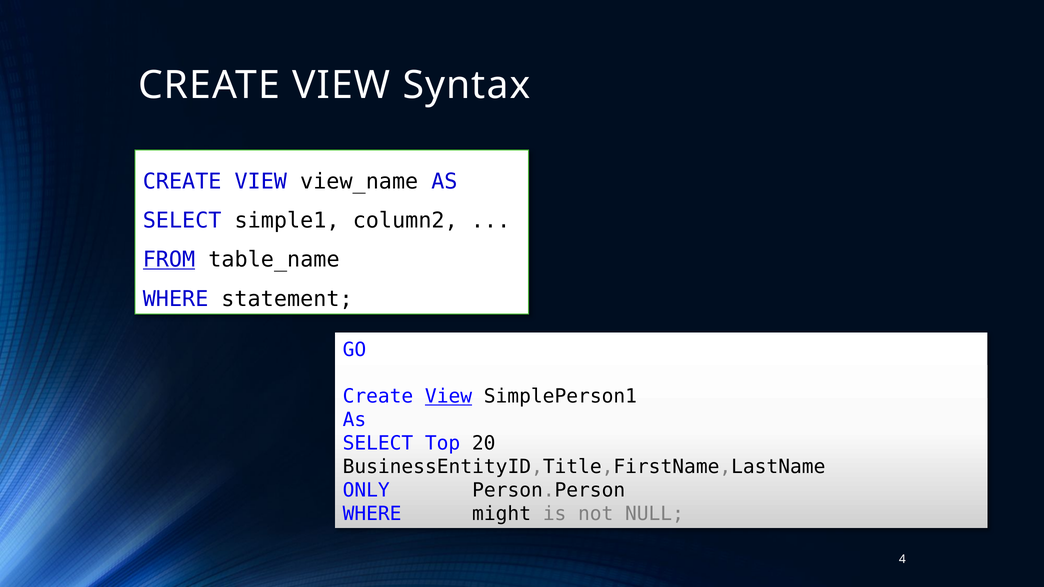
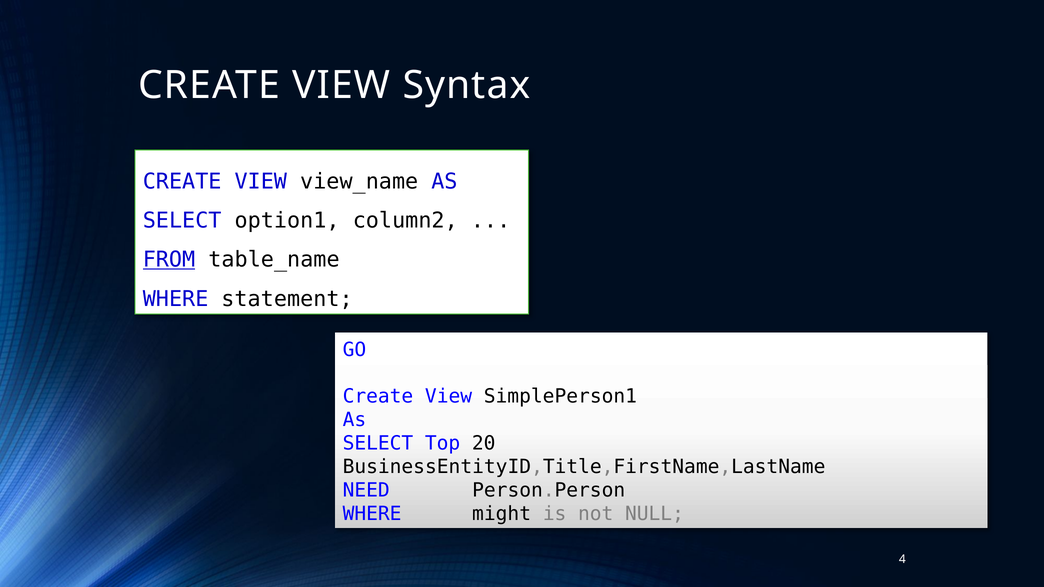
simple1: simple1 -> option1
View at (449, 397) underline: present -> none
ONLY: ONLY -> NEED
